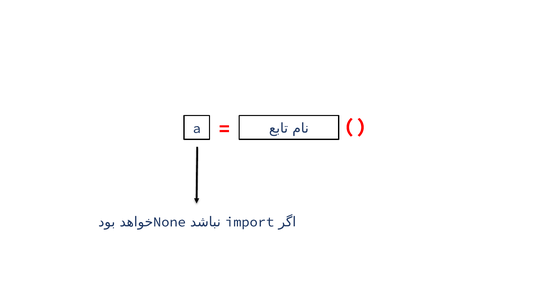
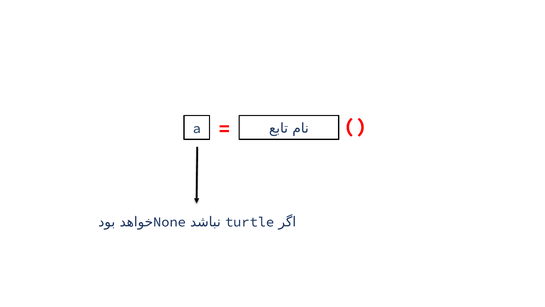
import: import -> turtle
